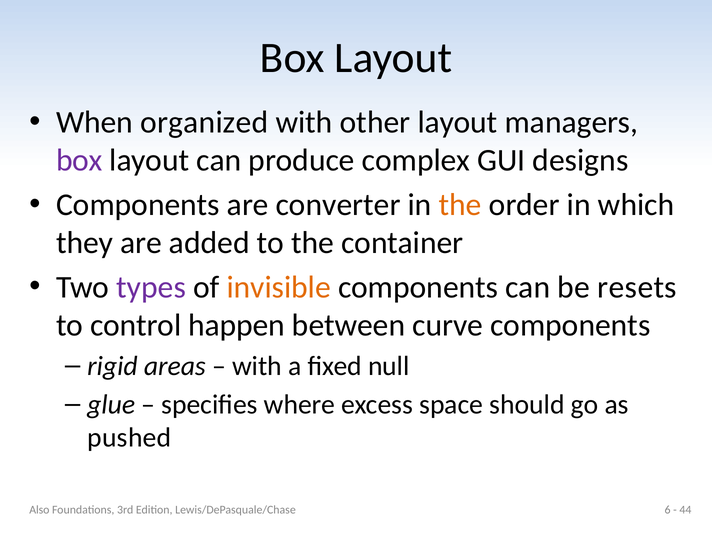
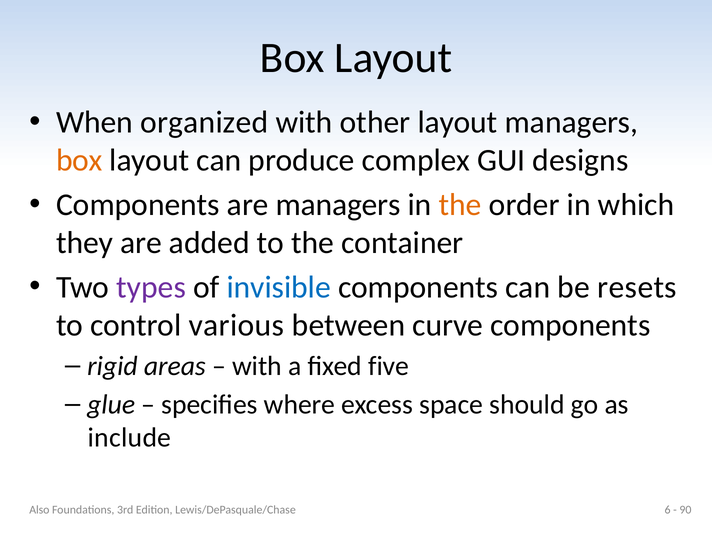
box at (79, 160) colour: purple -> orange
are converter: converter -> managers
invisible colour: orange -> blue
happen: happen -> various
null: null -> five
pushed: pushed -> include
44: 44 -> 90
